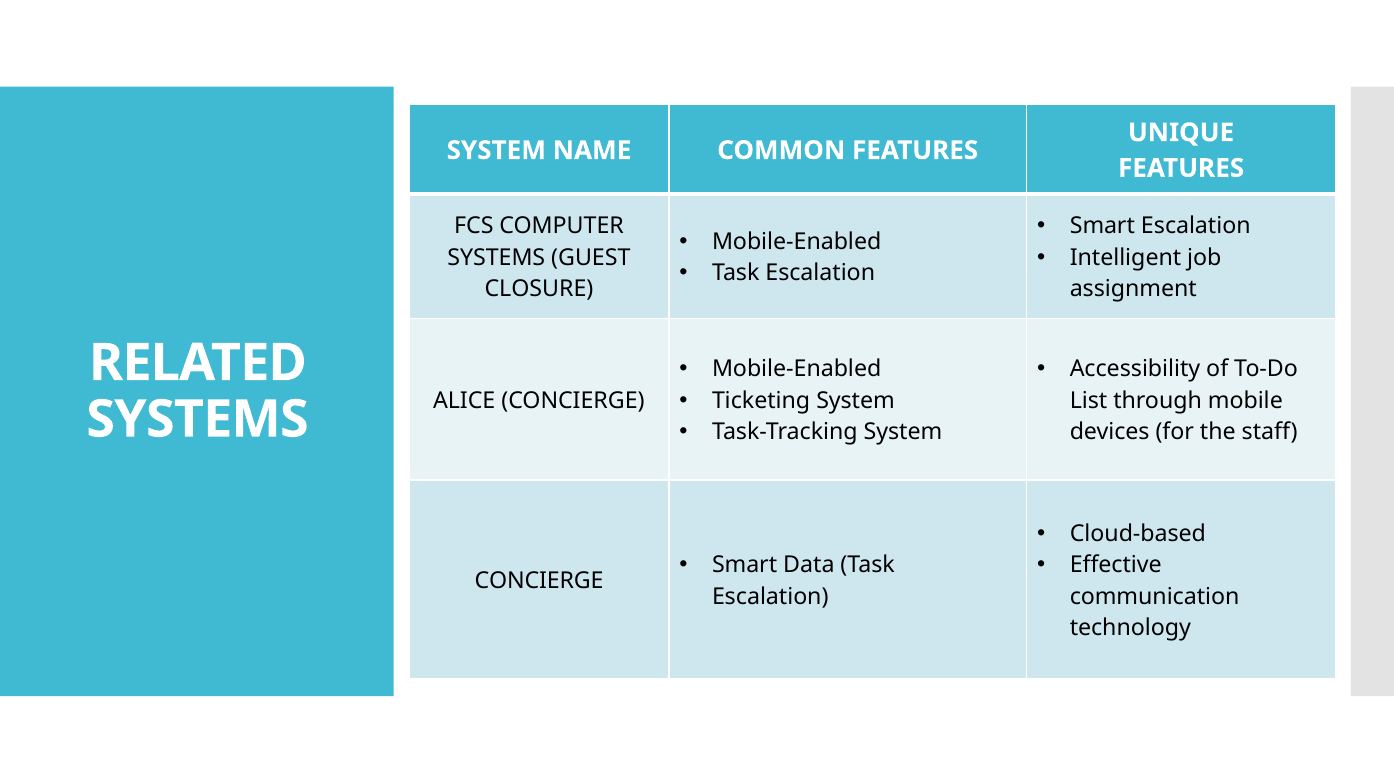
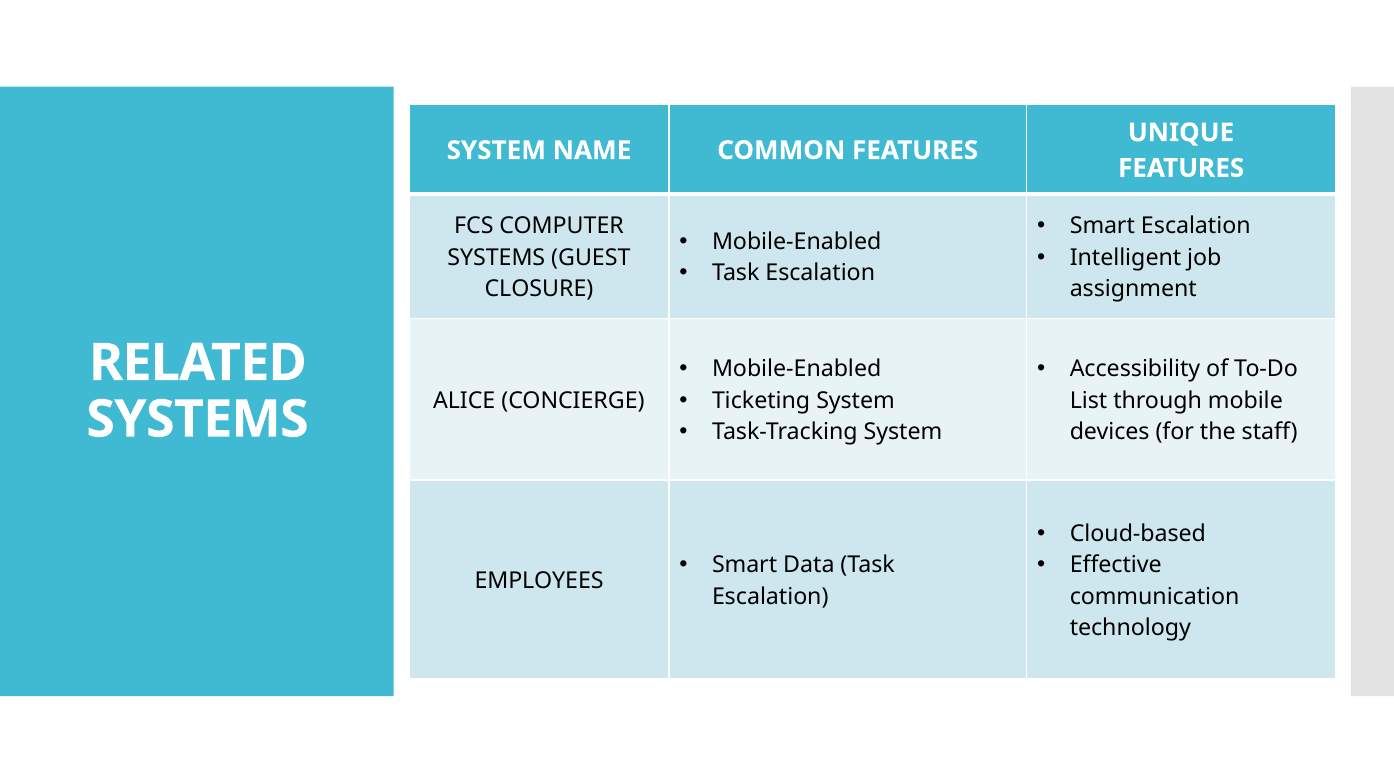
CONCIERGE at (539, 581): CONCIERGE -> EMPLOYEES
